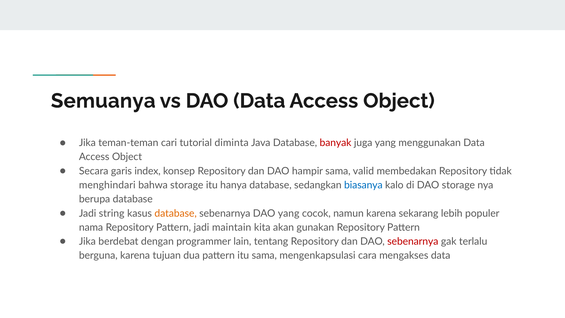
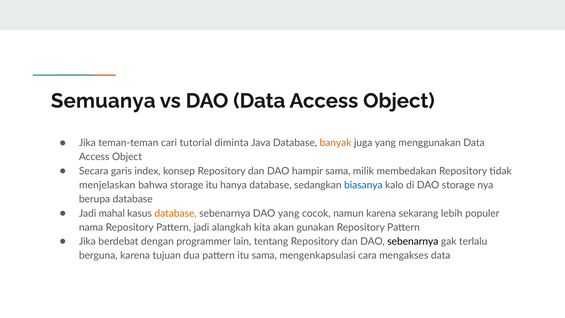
banyak colour: red -> orange
valid: valid -> milik
menghindari: menghindari -> menjelaskan
string: string -> mahal
maintain: maintain -> alangkah
sebenarnya at (413, 241) colour: red -> black
